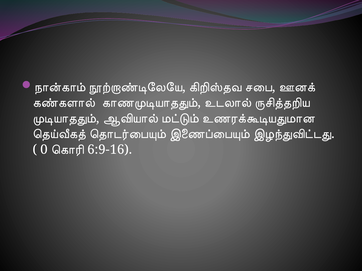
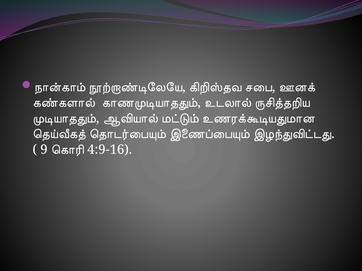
0: 0 -> 9
6:9-16: 6:9-16 -> 4:9-16
